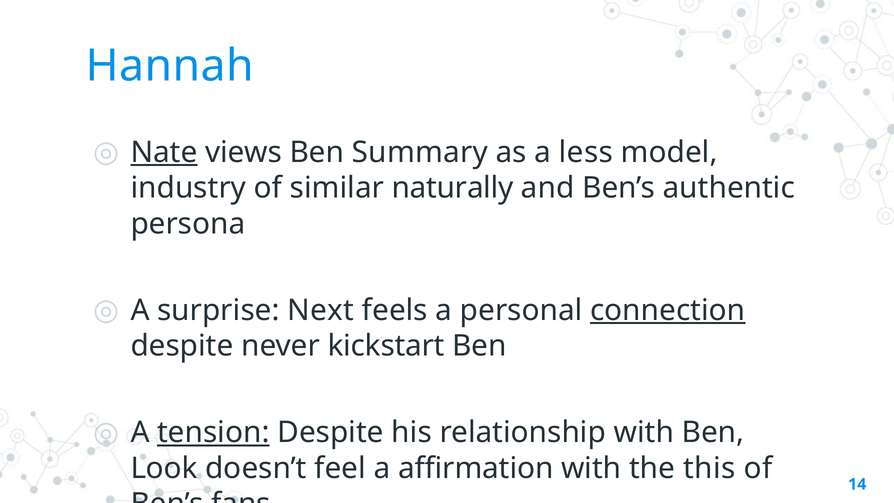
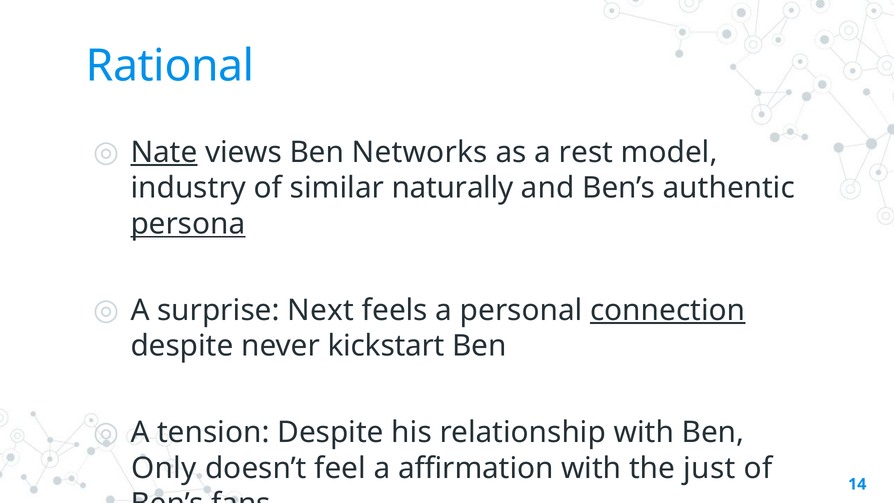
Hannah: Hannah -> Rational
Summary: Summary -> Networks
less: less -> rest
persona underline: none -> present
tension underline: present -> none
Look: Look -> Only
this: this -> just
